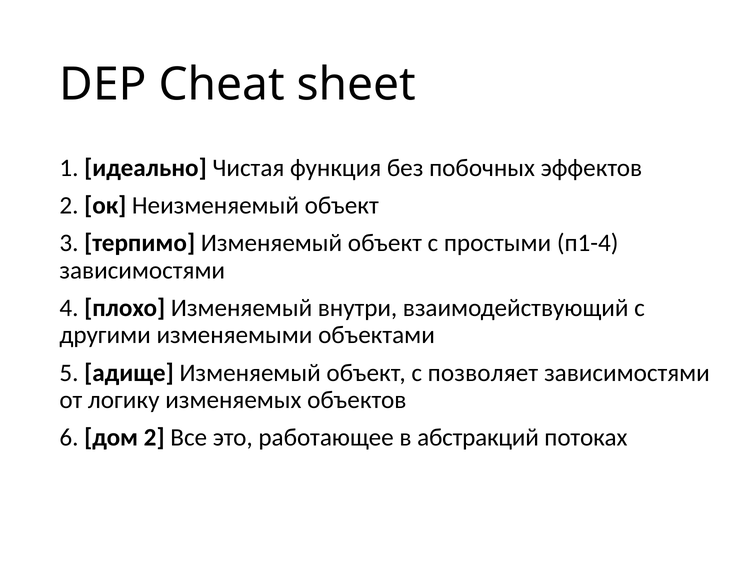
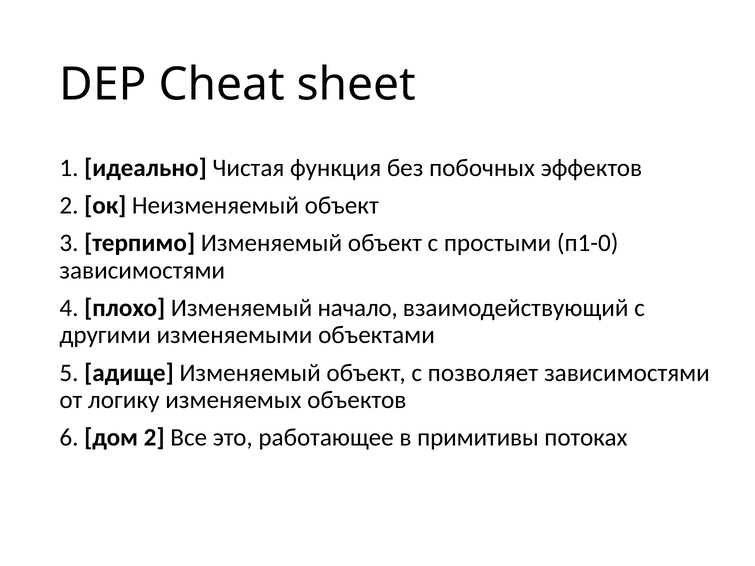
п1-4: п1-4 -> п1-0
внутри: внутри -> начало
абстракций: абстракций -> примитивы
